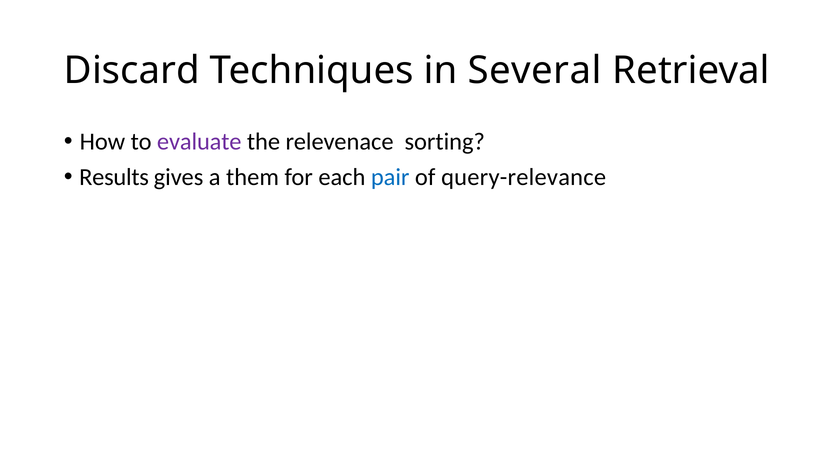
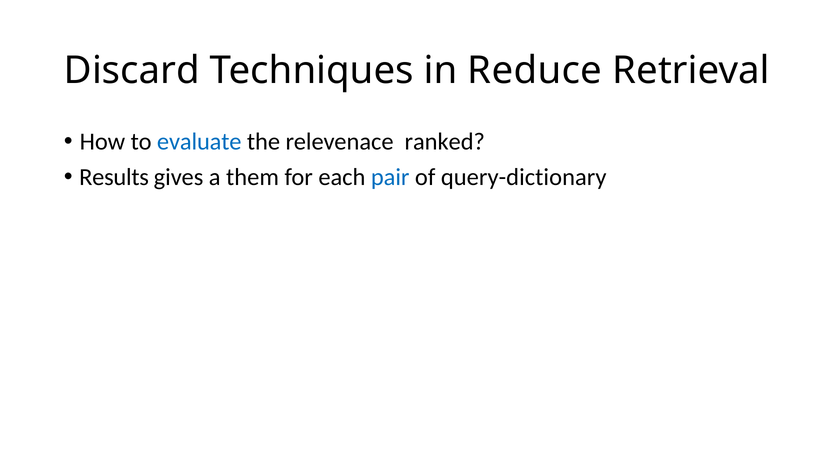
Several: Several -> Reduce
evaluate colour: purple -> blue
sorting: sorting -> ranked
query-relevance: query-relevance -> query-dictionary
